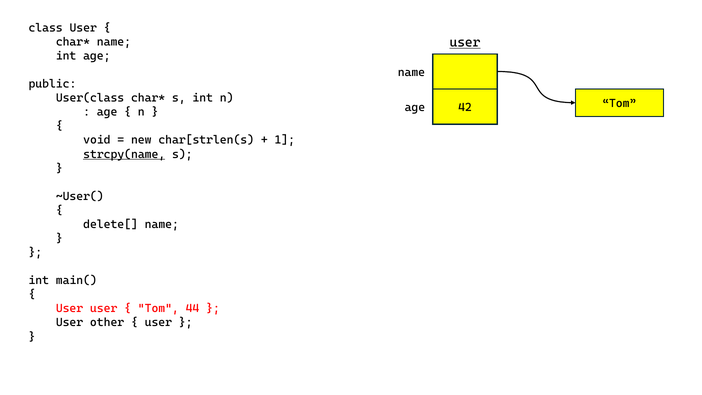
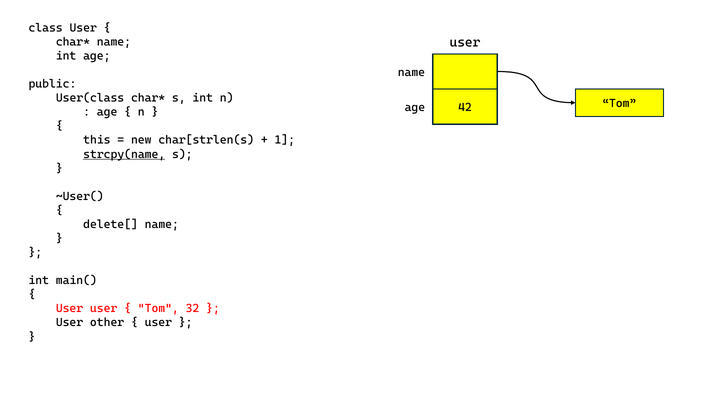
user at (465, 43) underline: present -> none
void: void -> this
44: 44 -> 32
